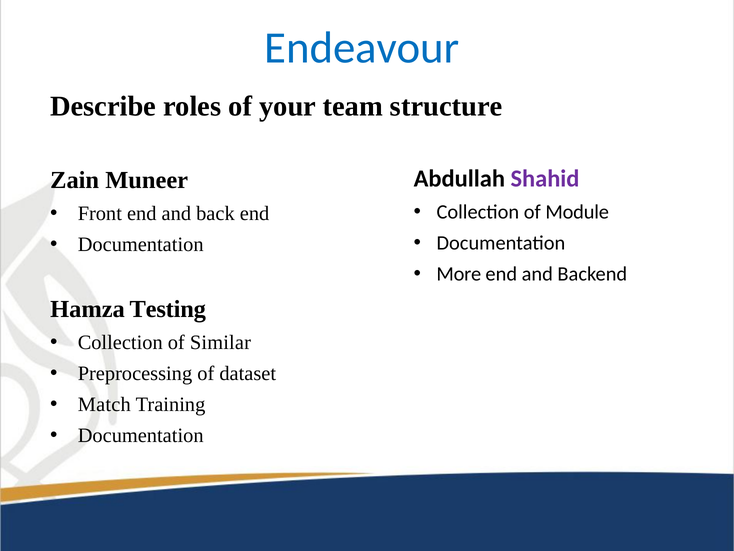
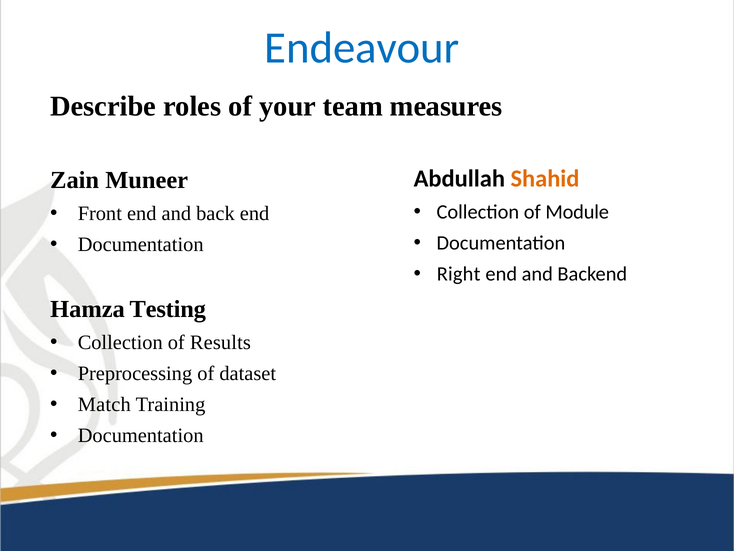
structure: structure -> measures
Shahid colour: purple -> orange
More: More -> Right
Similar: Similar -> Results
